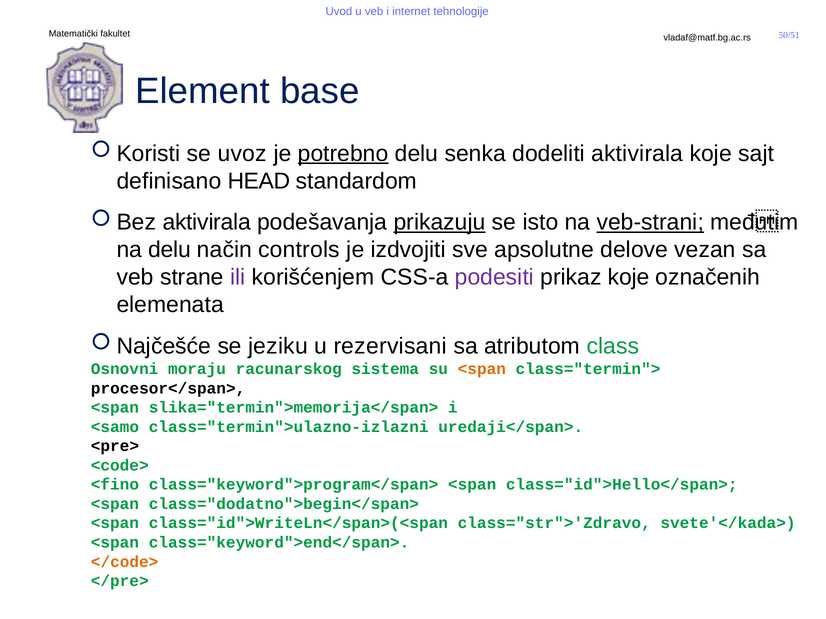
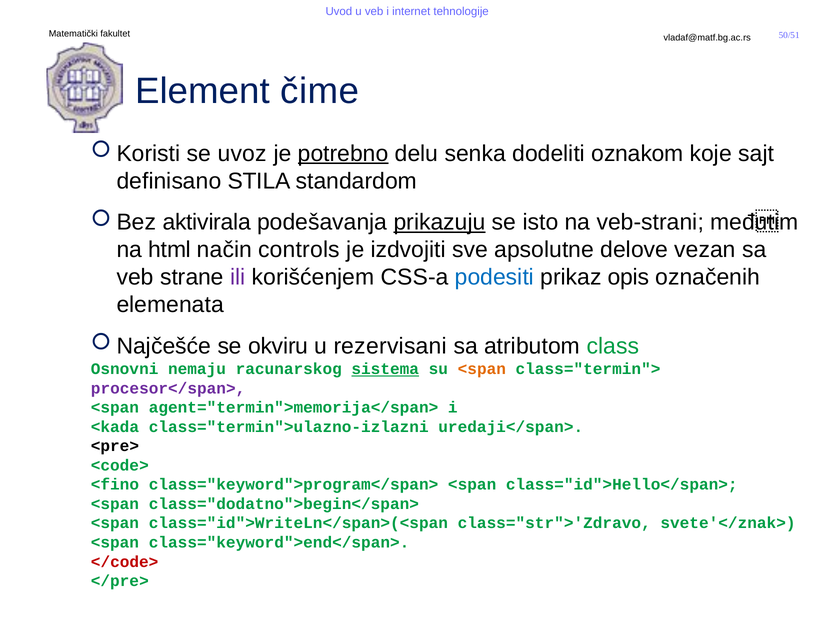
base: base -> čime
dodeliti aktivirala: aktivirala -> oznakom
HEAD: HEAD -> STILA
veb-strani underline: present -> none
na delu: delu -> html
podesiti colour: purple -> blue
prikaz koje: koje -> opis
jeziku: jeziku -> okviru
moraju: moraju -> nemaju
sistema underline: none -> present
procesor</span> colour: black -> purple
slika="termin">memorija</span>: slika="termin">memorija</span> -> agent="termin">memorija</span>
<samo: <samo -> <kada
svete'</kada>: svete'</kada> -> svete'</znak>
</code> colour: orange -> red
